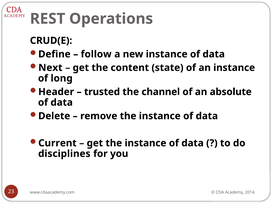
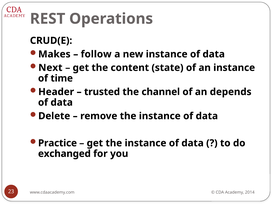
Define: Define -> Makes
long: long -> time
absolute: absolute -> depends
Current: Current -> Practice
disciplines: disciplines -> exchanged
